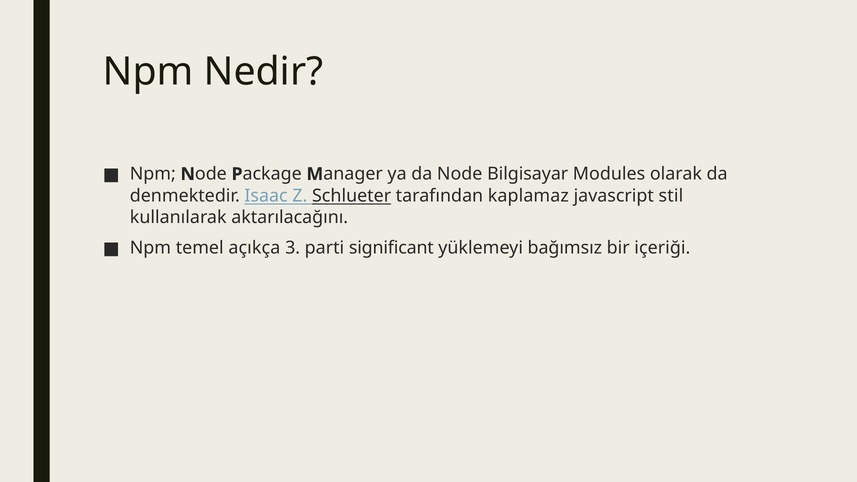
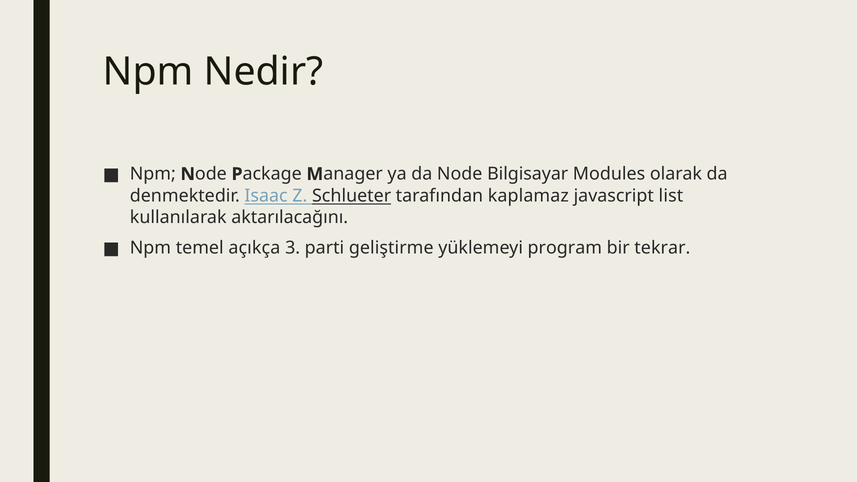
stil: stil -> list
significant: significant -> geliştirme
bağımsız: bağımsız -> program
içeriği: içeriği -> tekrar
